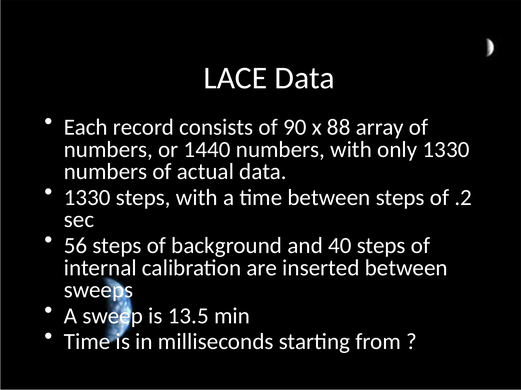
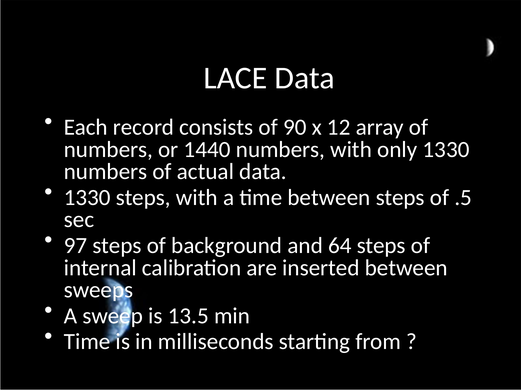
88: 88 -> 12
.2: .2 -> .5
56: 56 -> 97
40: 40 -> 64
